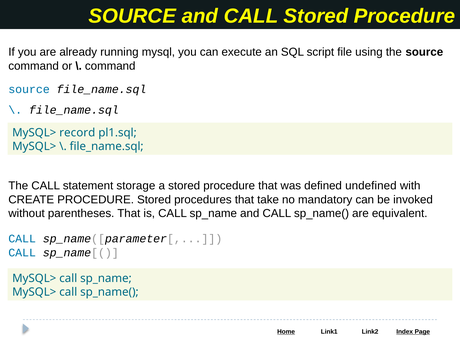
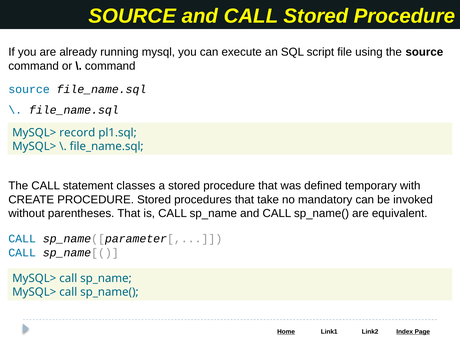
storage: storage -> classes
undefined: undefined -> temporary
